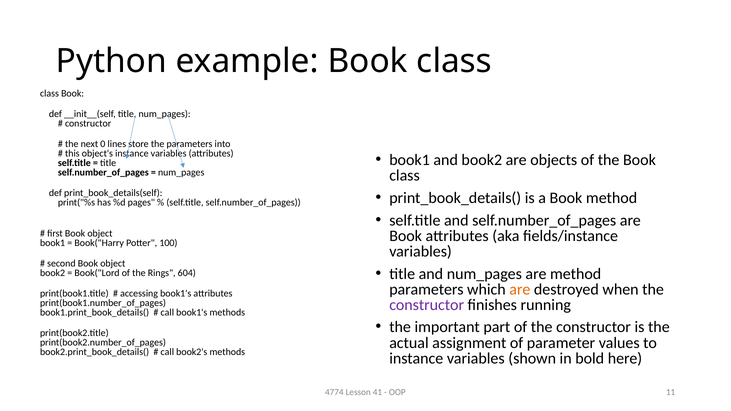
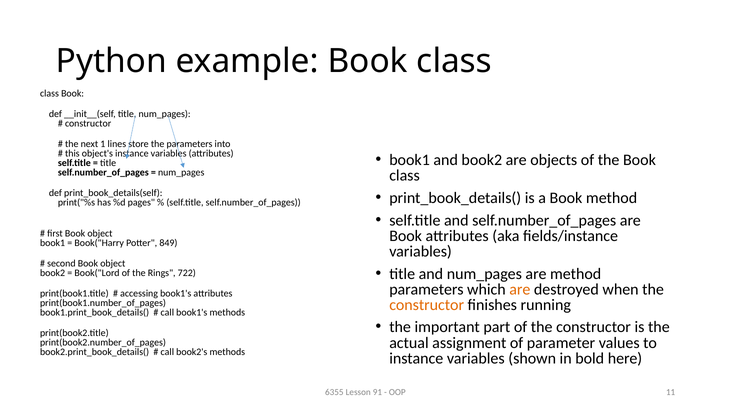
0: 0 -> 1
100: 100 -> 849
604: 604 -> 722
constructor at (427, 305) colour: purple -> orange
4774: 4774 -> 6355
41: 41 -> 91
